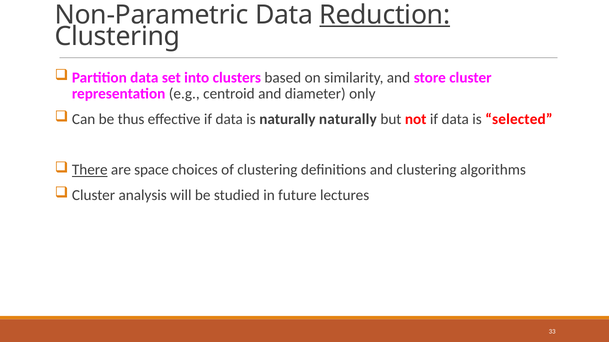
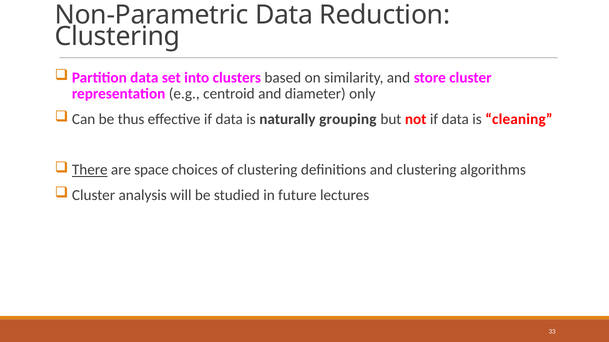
Reduction underline: present -> none
naturally naturally: naturally -> grouping
selected: selected -> cleaning
